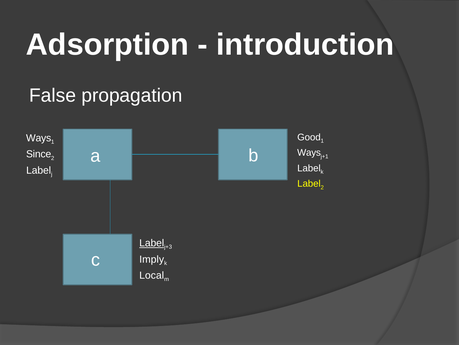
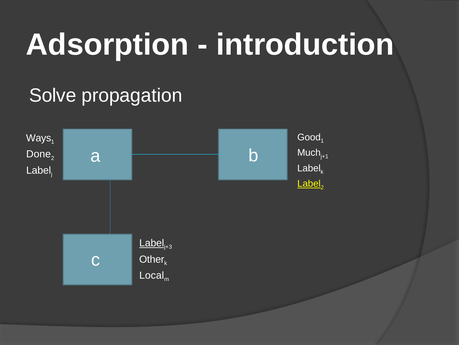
False: False -> Solve
Ways at (309, 152): Ways -> Much
Since: Since -> Done
Label at (309, 183) underline: none -> present
Imply: Imply -> Other
